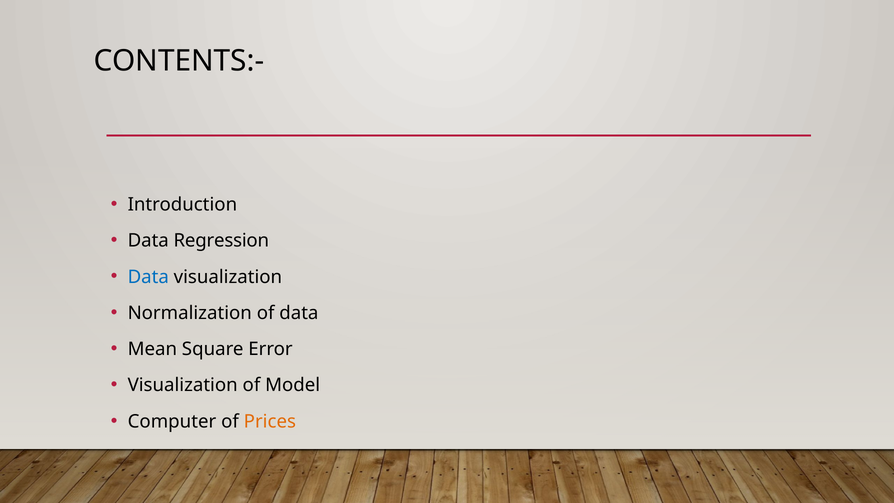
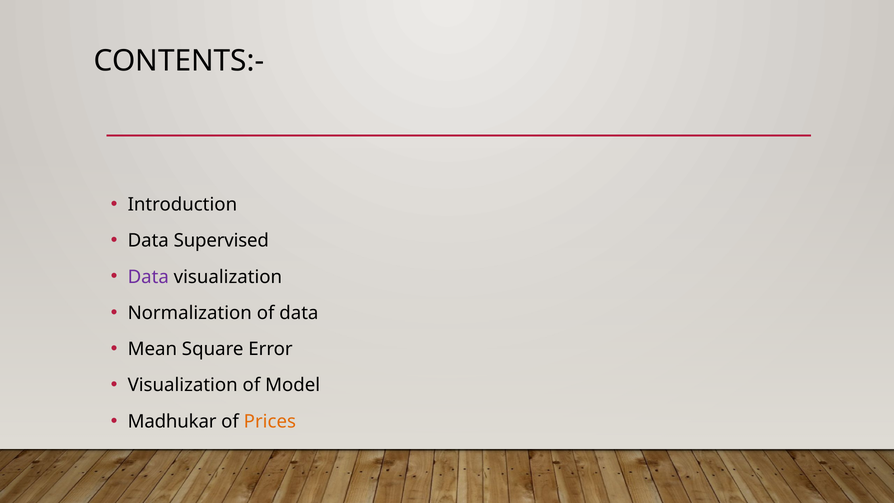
Regression: Regression -> Supervised
Data at (148, 277) colour: blue -> purple
Computer: Computer -> Madhukar
